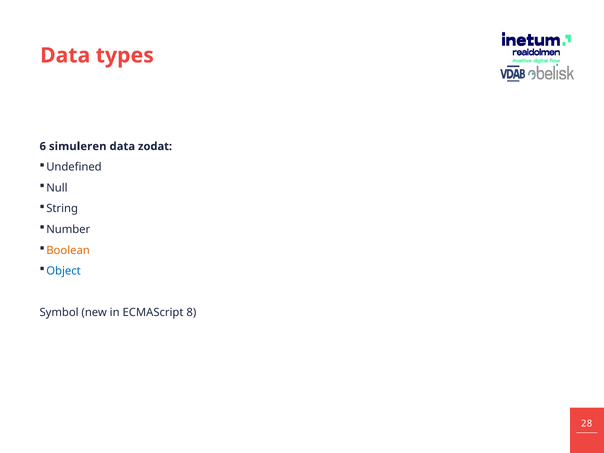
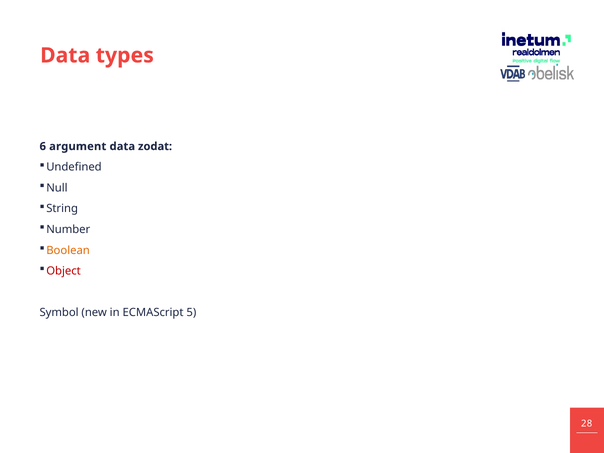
simuleren: simuleren -> argument
Object colour: blue -> red
8: 8 -> 5
